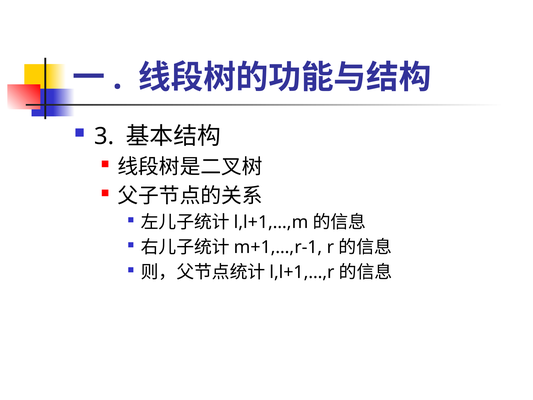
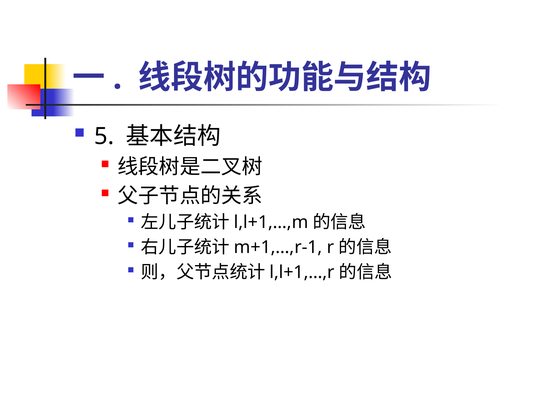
3: 3 -> 5
